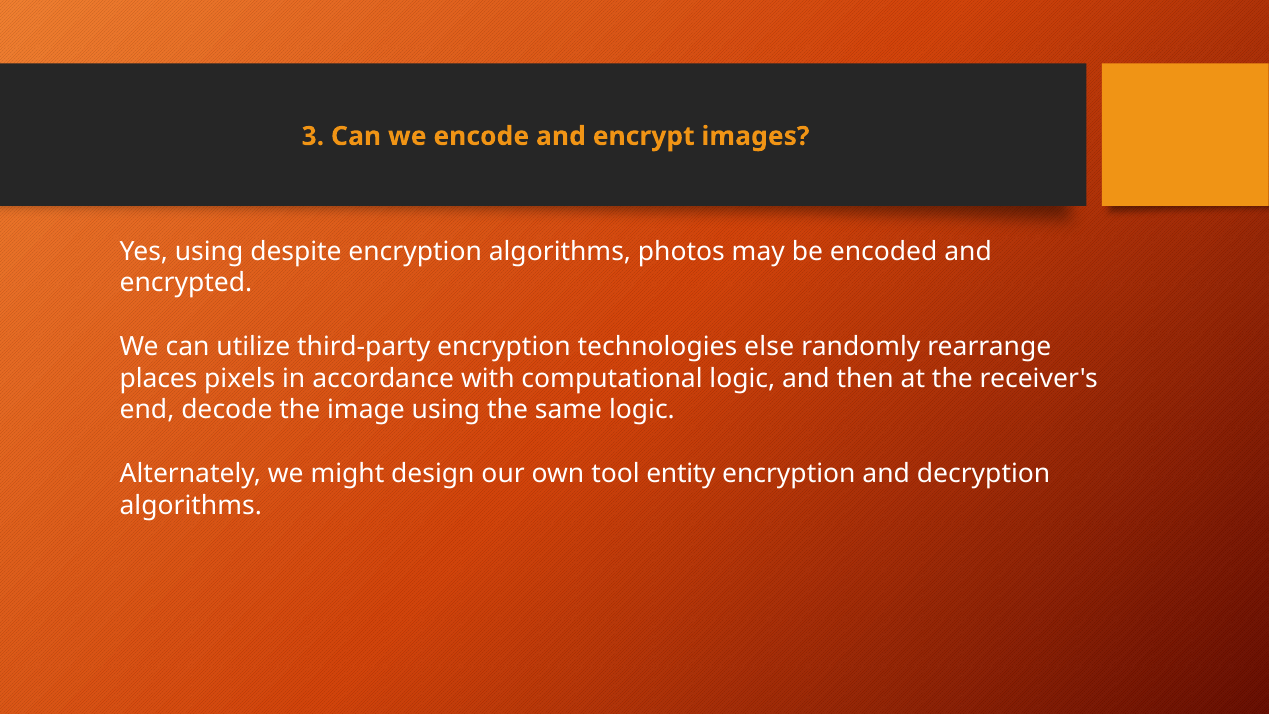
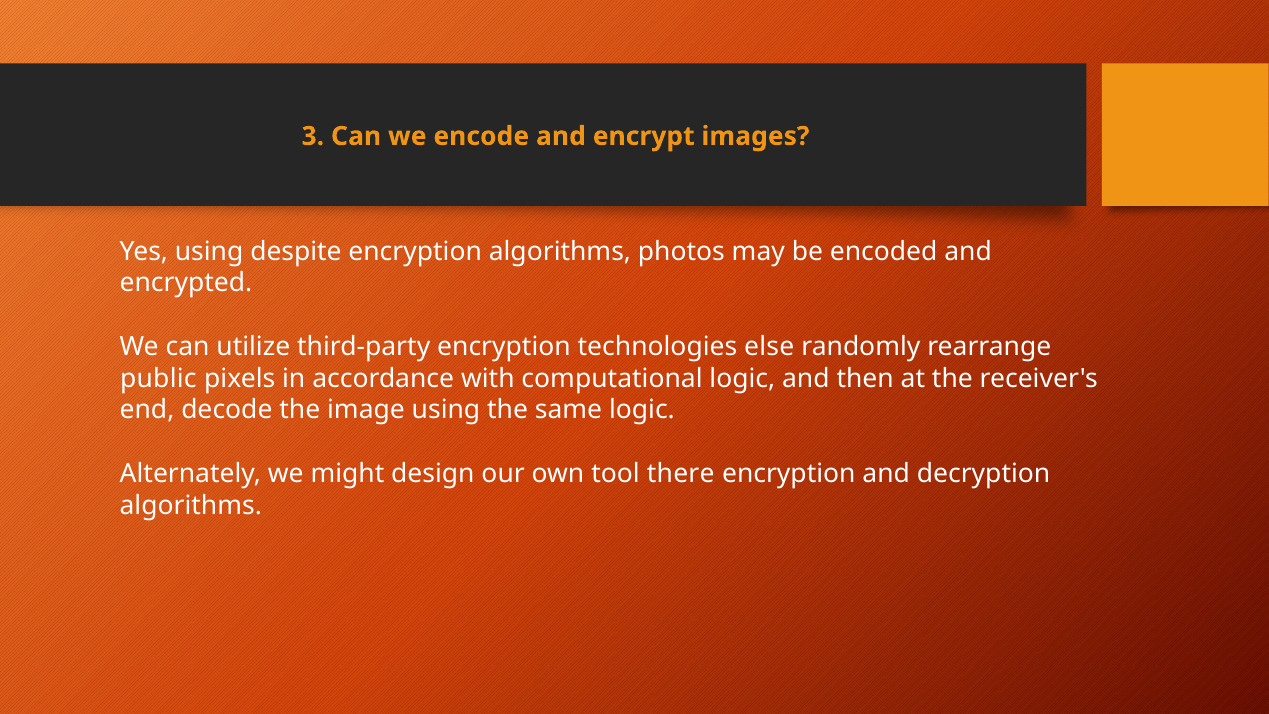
places: places -> public
entity: entity -> there
